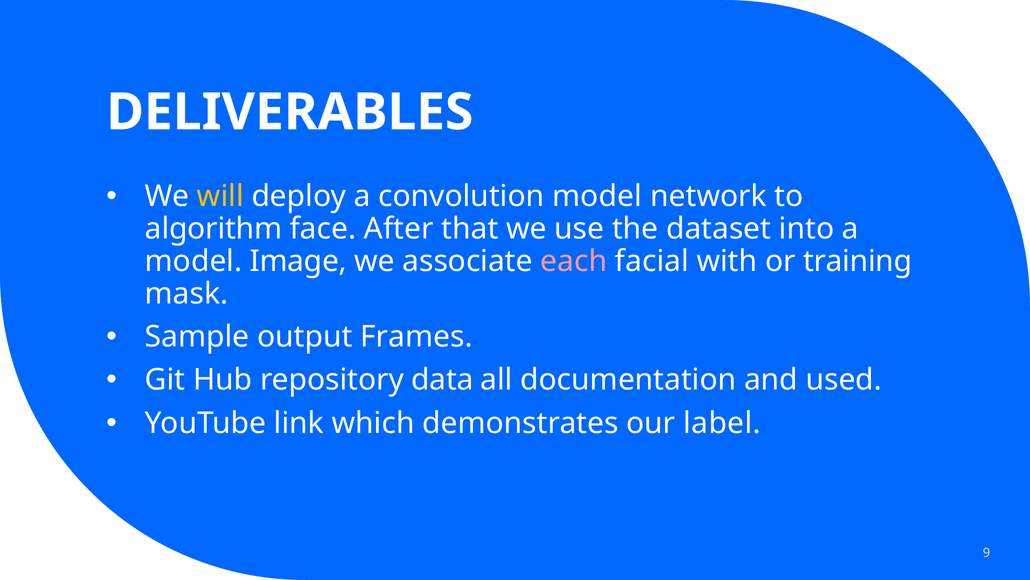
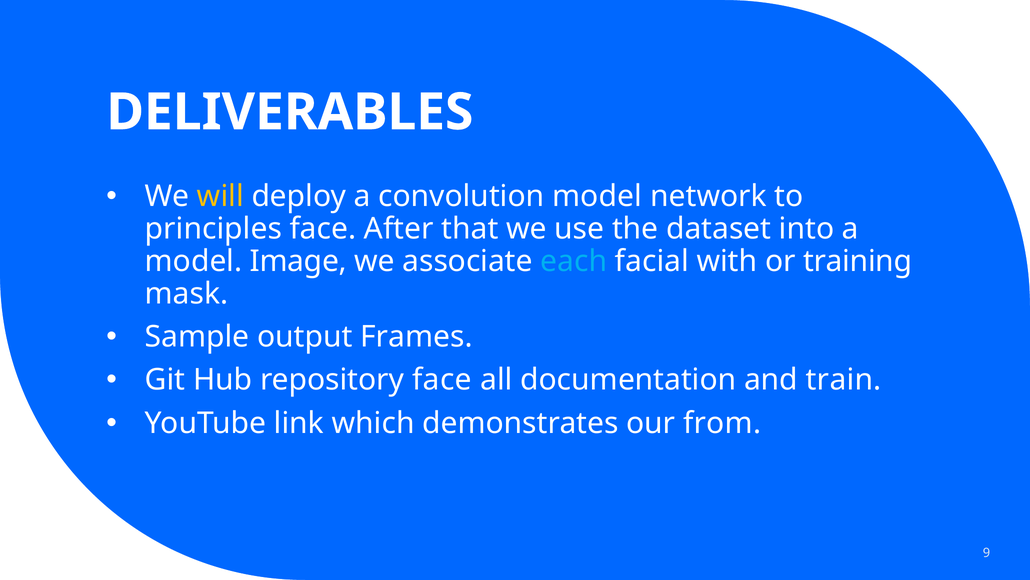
algorithm: algorithm -> principles
each colour: pink -> light blue
repository data: data -> face
used: used -> train
label: label -> from
